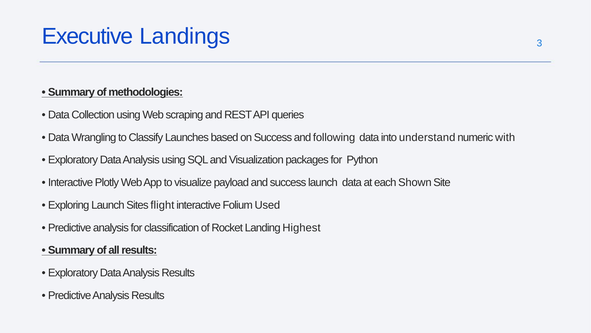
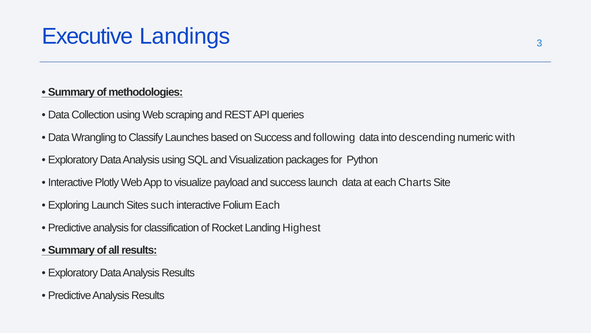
understand: understand -> descending
Shown: Shown -> Charts
flight: flight -> such
Folium Used: Used -> Each
